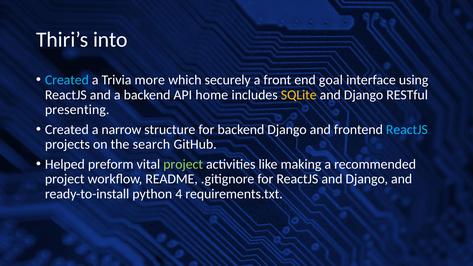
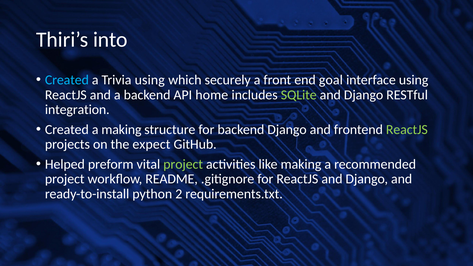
Trivia more: more -> using
SQLite colour: yellow -> light green
presenting: presenting -> integration
a narrow: narrow -> making
ReactJS at (407, 129) colour: light blue -> light green
search: search -> expect
4: 4 -> 2
